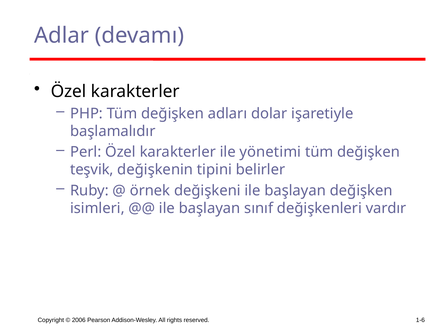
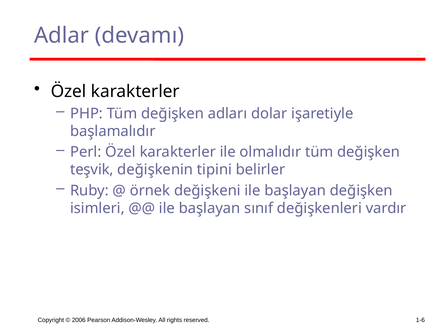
yönetimi: yönetimi -> olmalıdır
